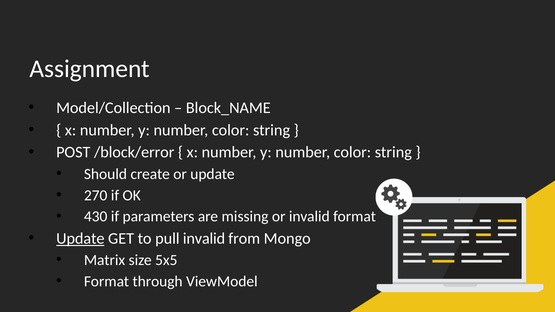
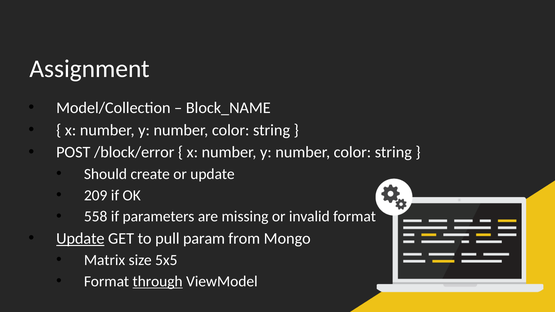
270: 270 -> 209
430: 430 -> 558
pull invalid: invalid -> param
through underline: none -> present
